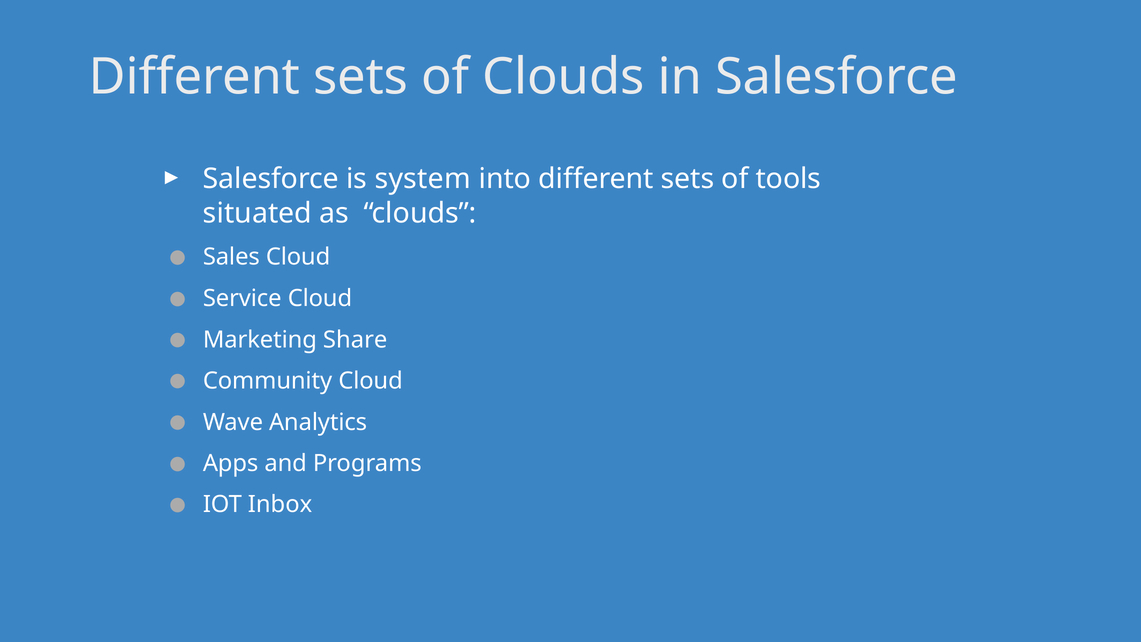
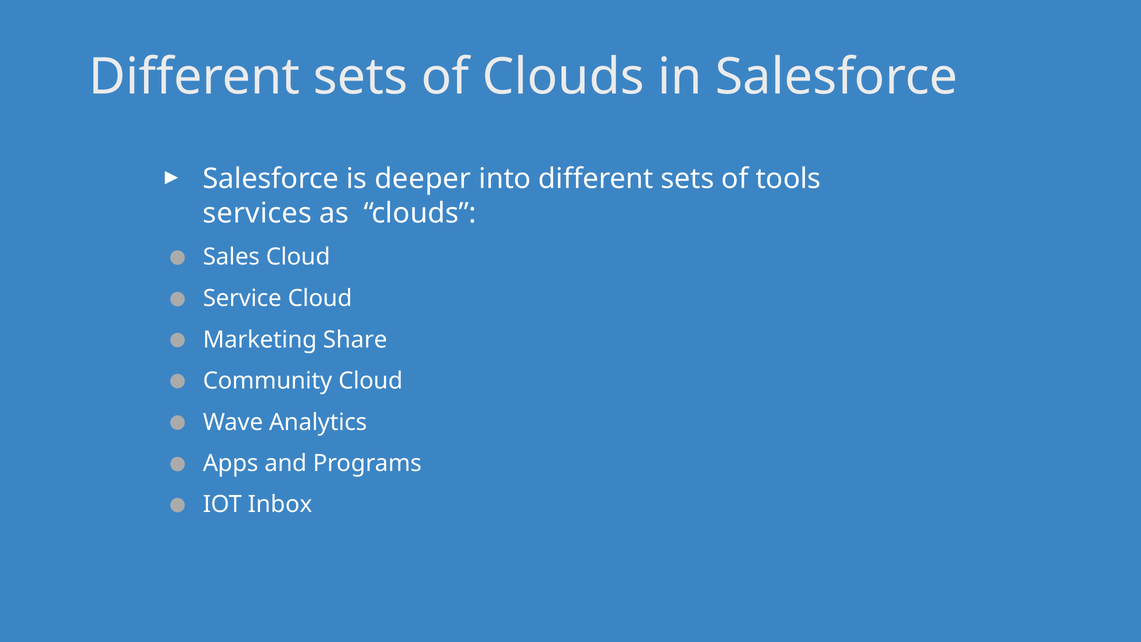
system: system -> deeper
situated: situated -> services
